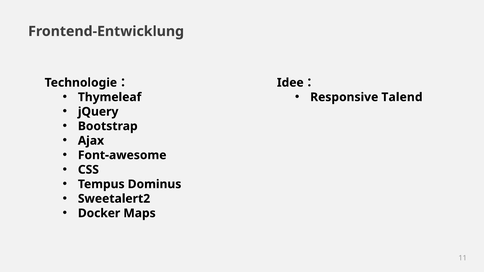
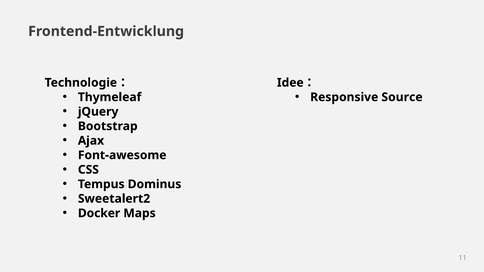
Talend: Talend -> Source
